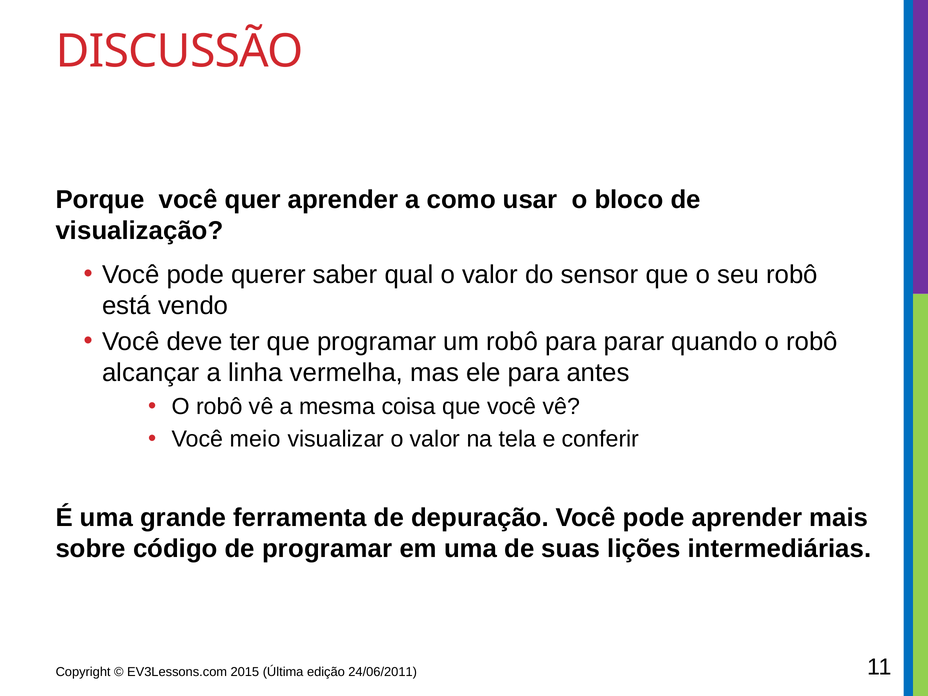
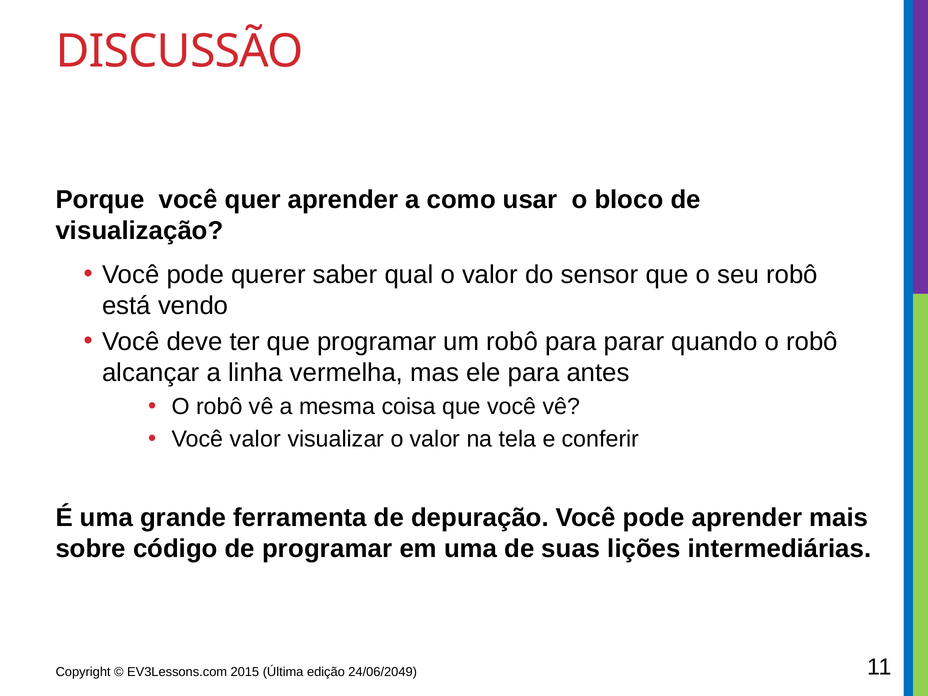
Você meio: meio -> valor
24/06/2011: 24/06/2011 -> 24/06/2049
